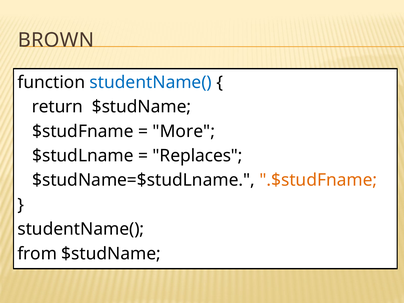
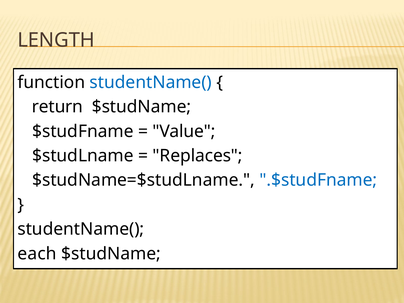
BROWN: BROWN -> LENGTH
More: More -> Value
.$studFname colour: orange -> blue
from: from -> each
